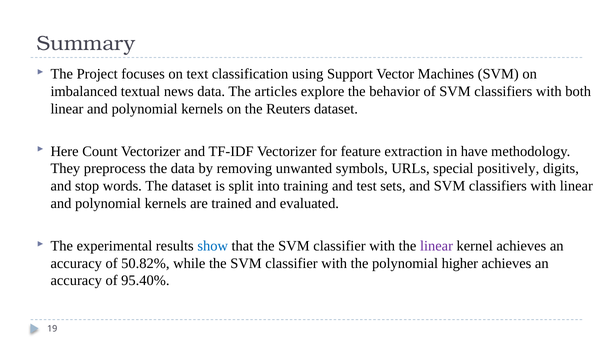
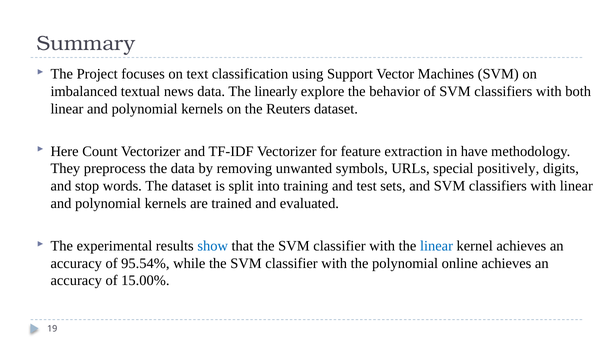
articles: articles -> linearly
linear at (436, 246) colour: purple -> blue
50.82%: 50.82% -> 95.54%
higher: higher -> online
95.40%: 95.40% -> 15.00%
